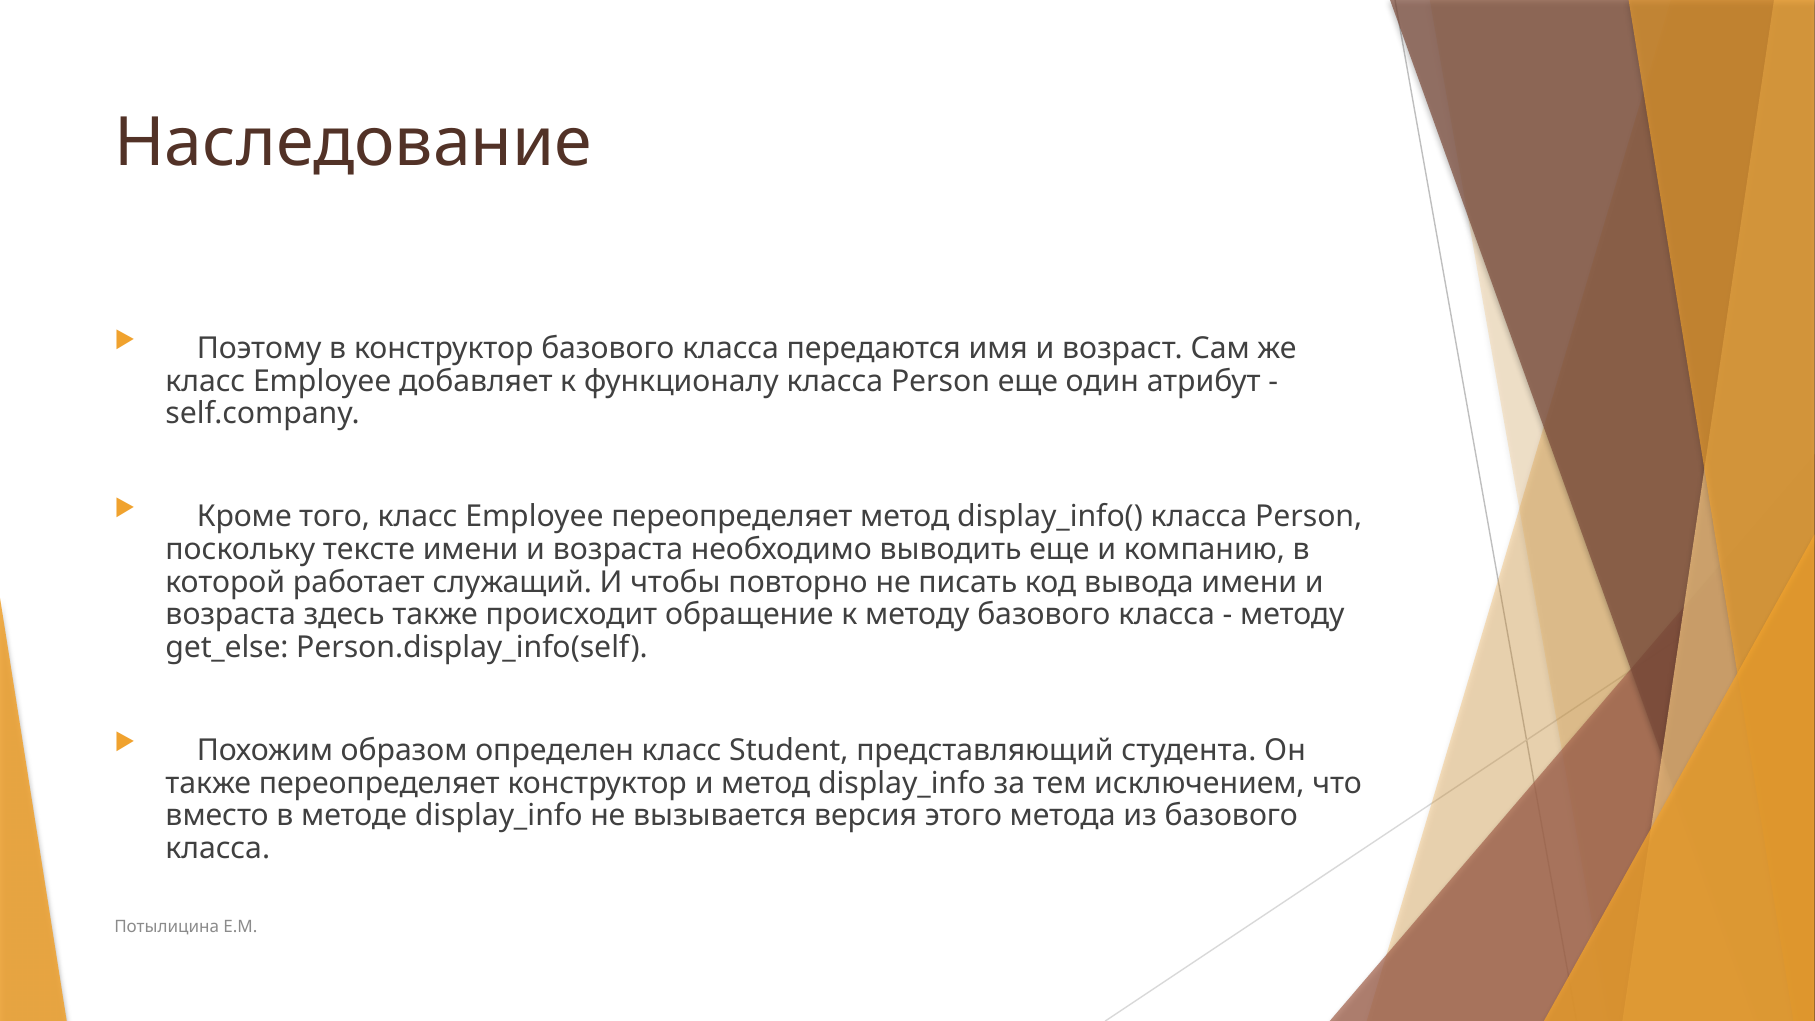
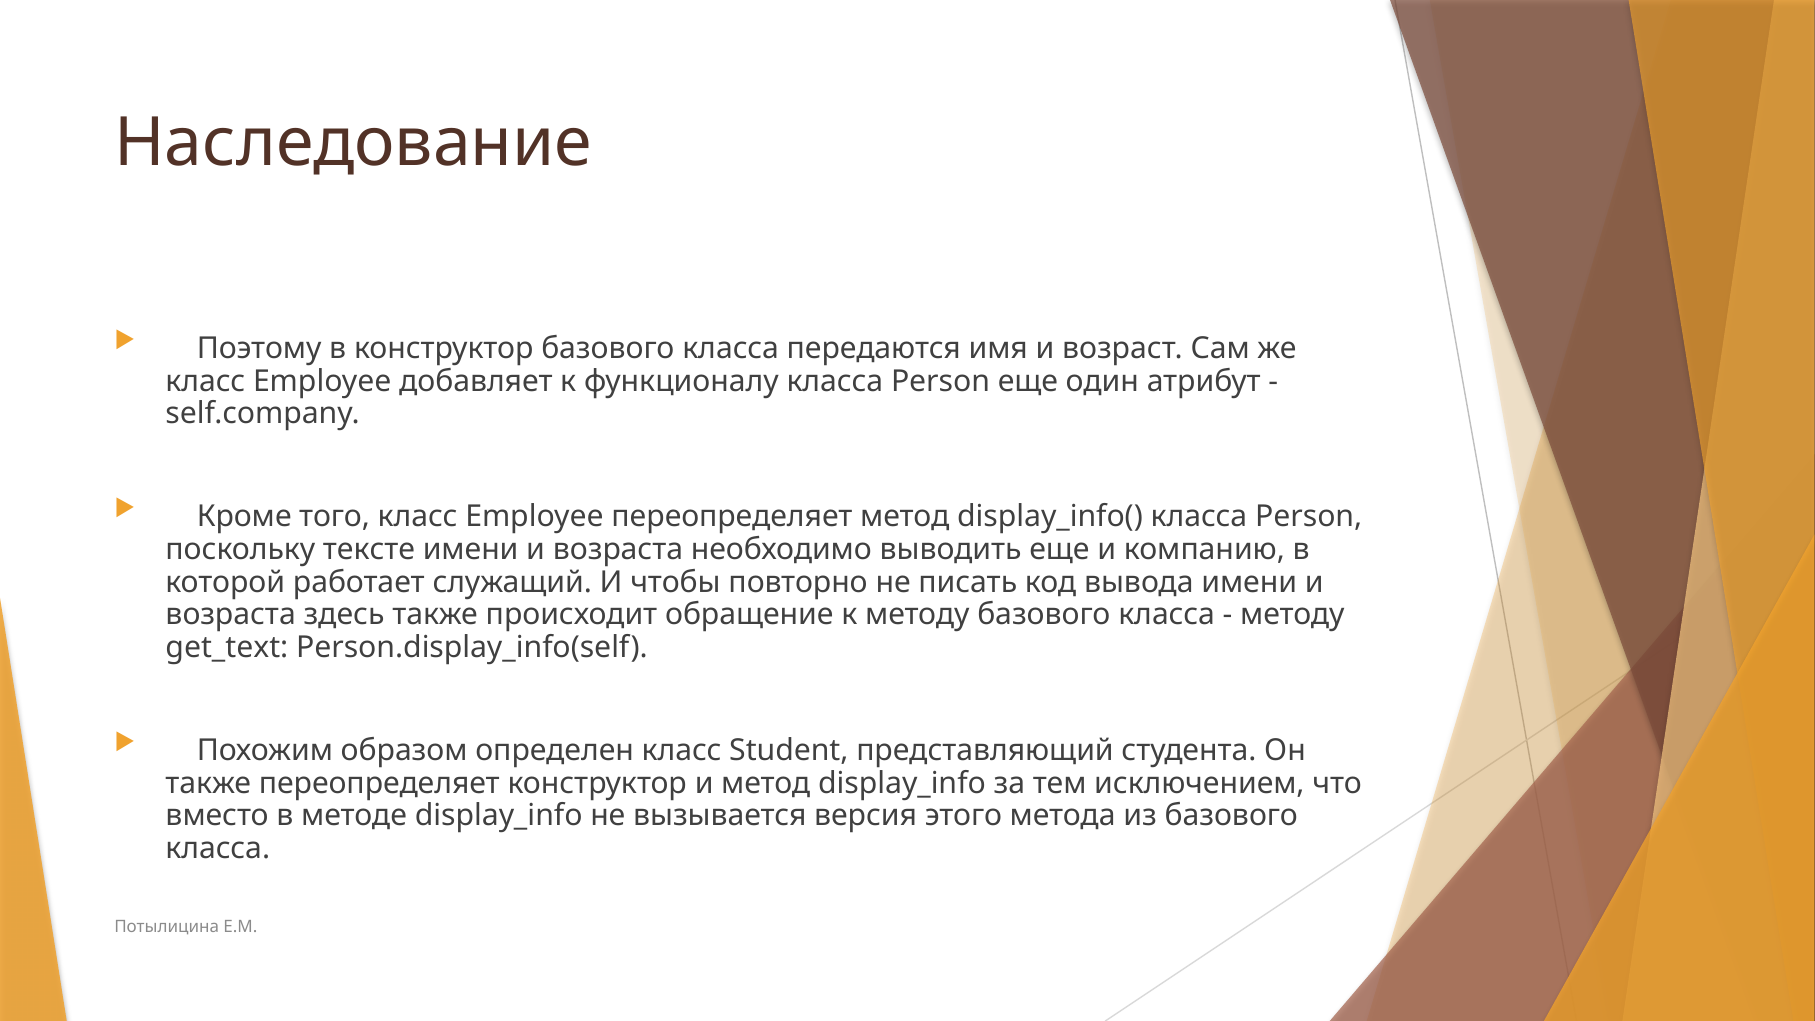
get_else: get_else -> get_text
